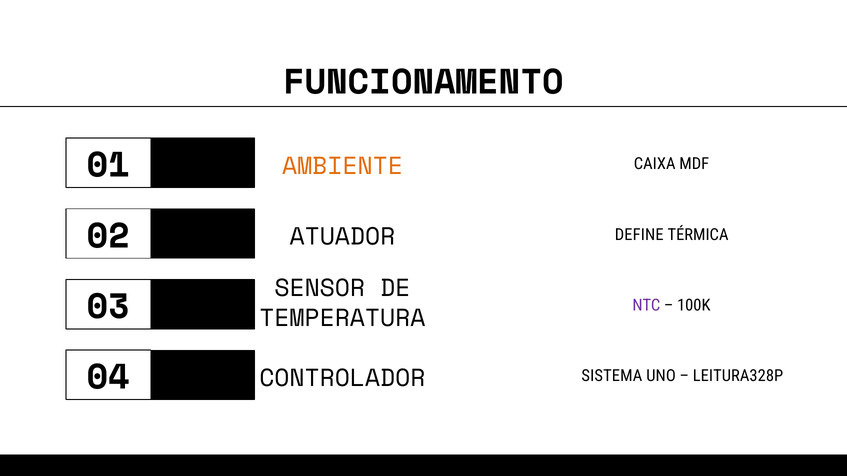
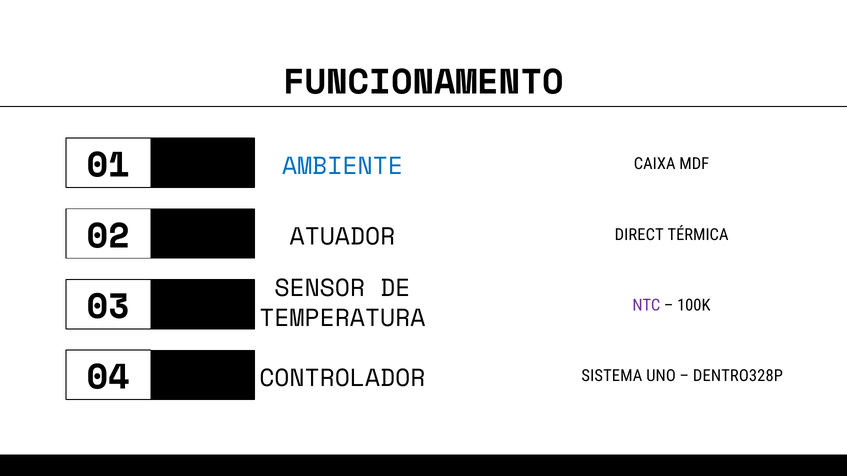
AMBIENTE colour: orange -> blue
DEFINE: DEFINE -> DIRECT
LEITURA328P: LEITURA328P -> DENTRO328P
